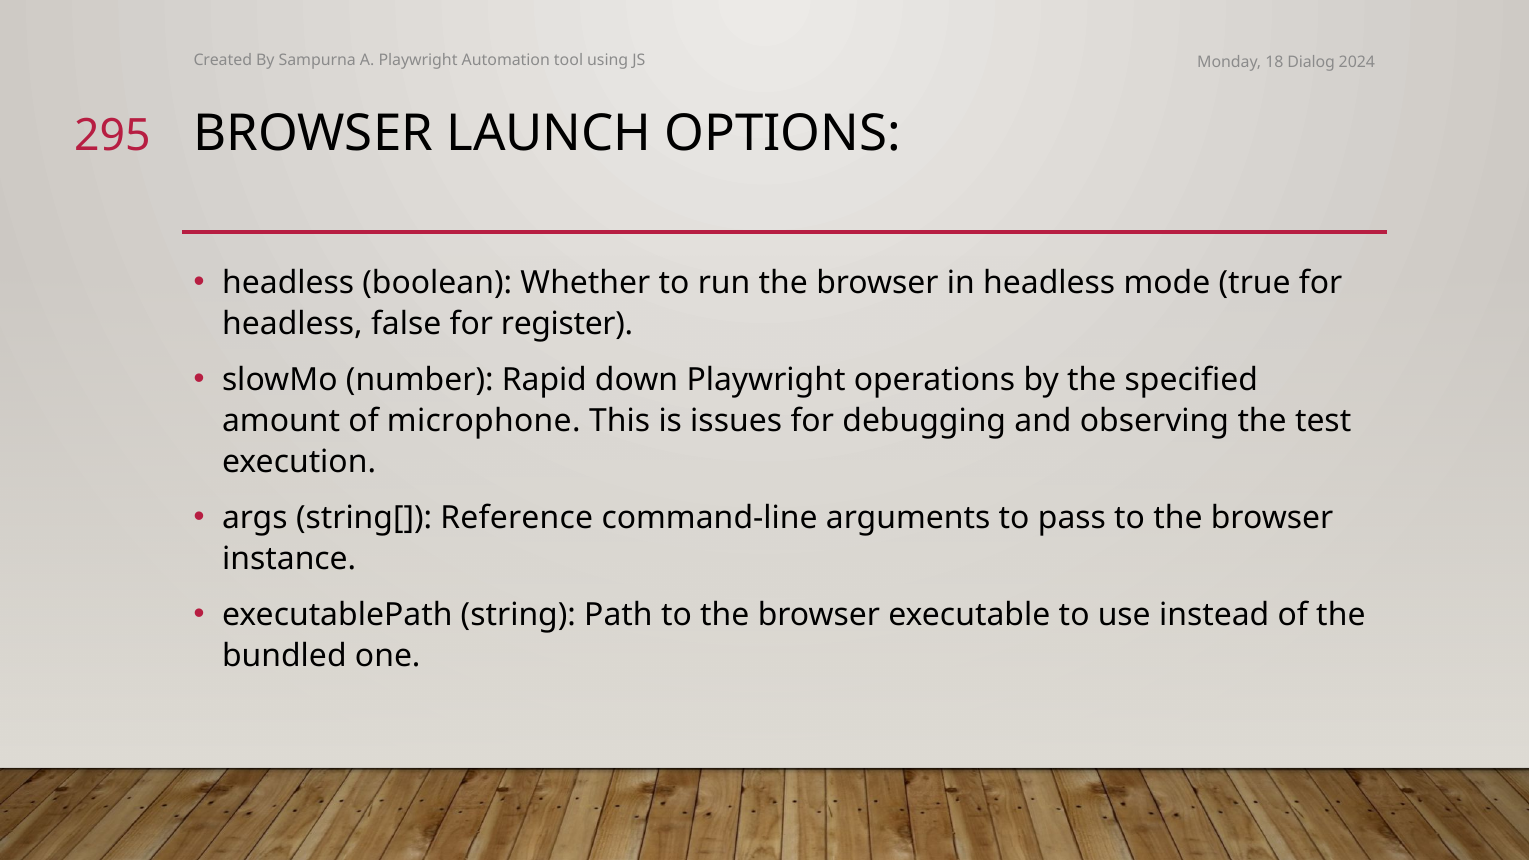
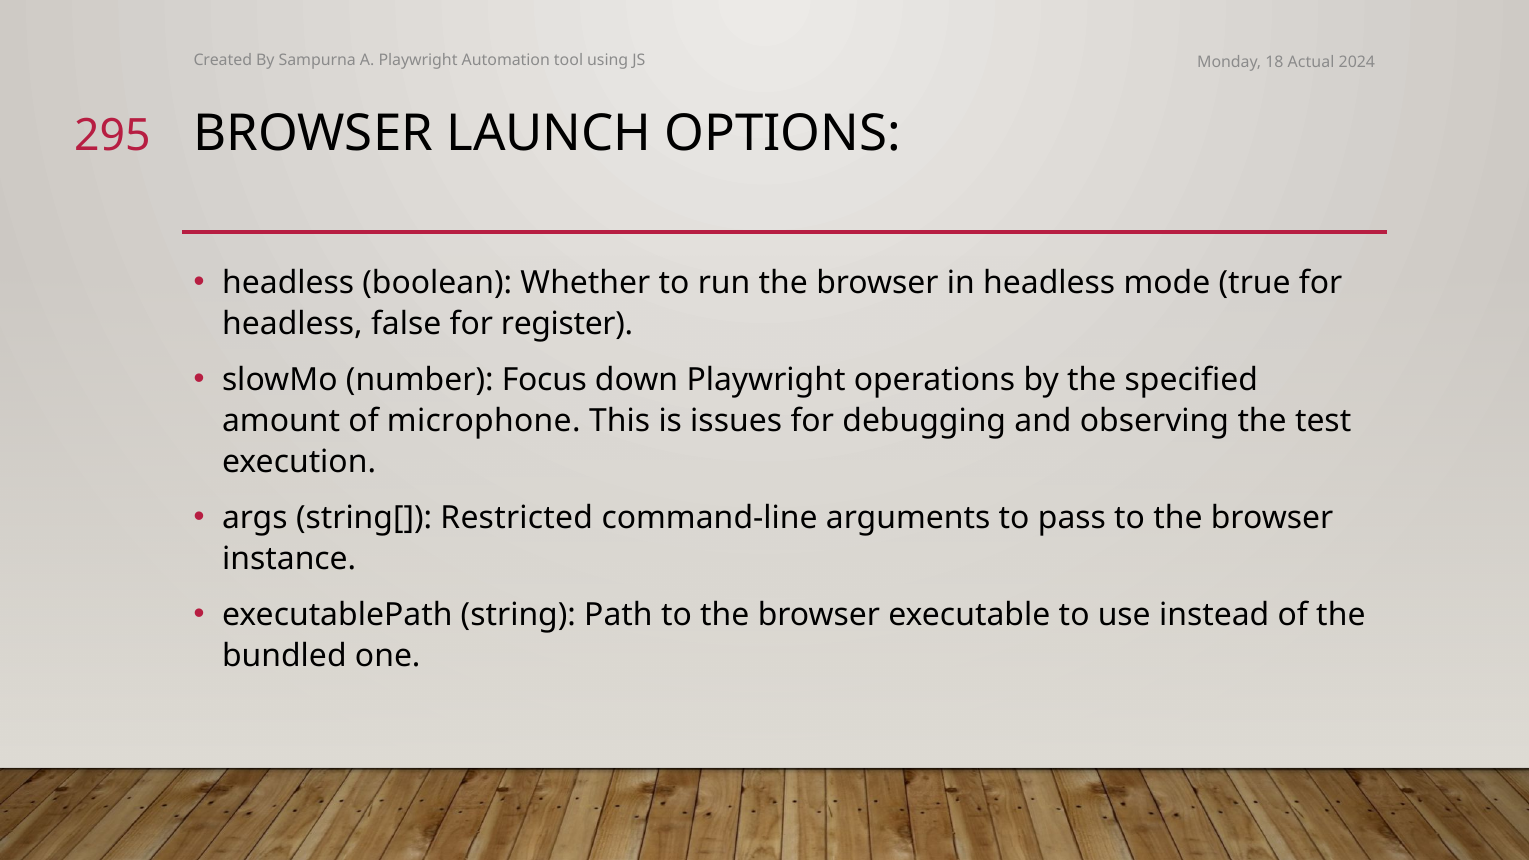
Dialog: Dialog -> Actual
Rapid: Rapid -> Focus
Reference: Reference -> Restricted
